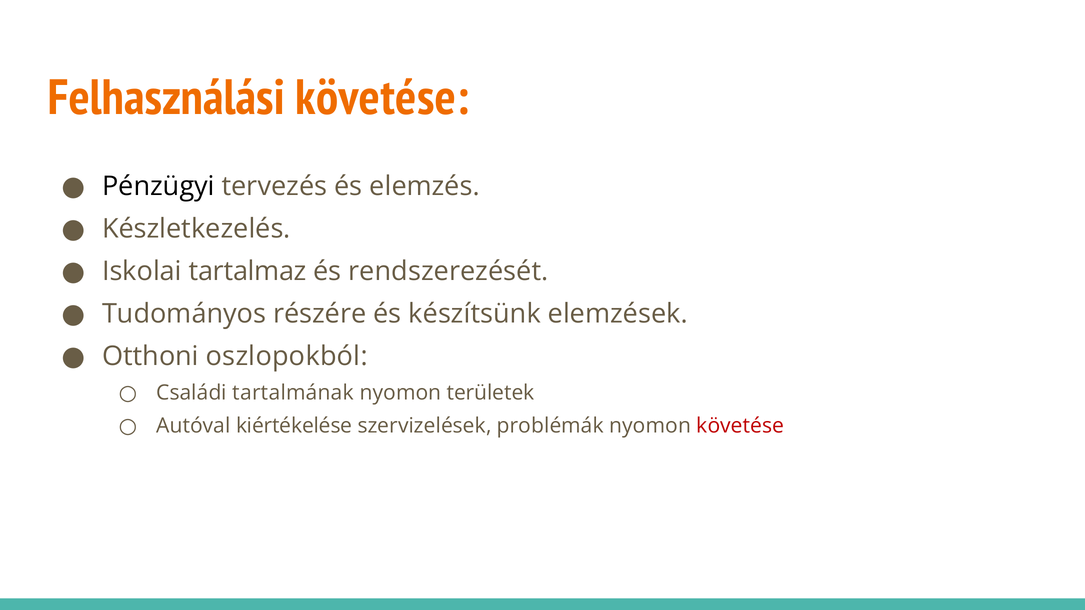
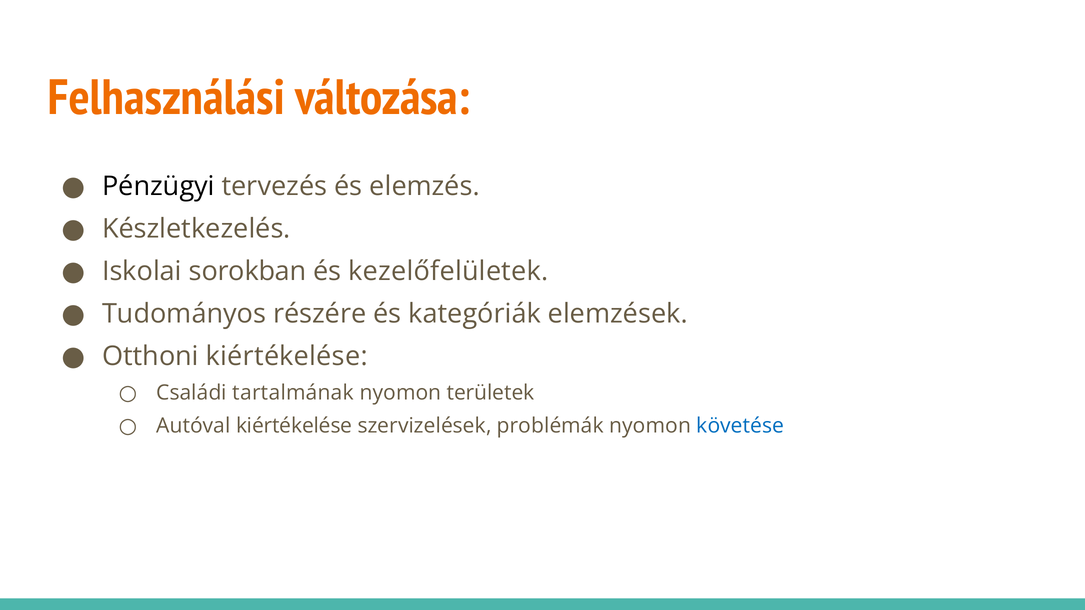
Felhasználási követése: követése -> változása
tartalmaz: tartalmaz -> sorokban
rendszerezését: rendszerezését -> kezelőfelületek
készítsünk: készítsünk -> kategóriák
Otthoni oszlopokból: oszlopokból -> kiértékelése
követése at (740, 426) colour: red -> blue
